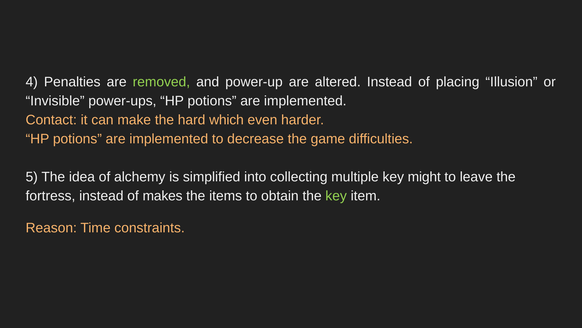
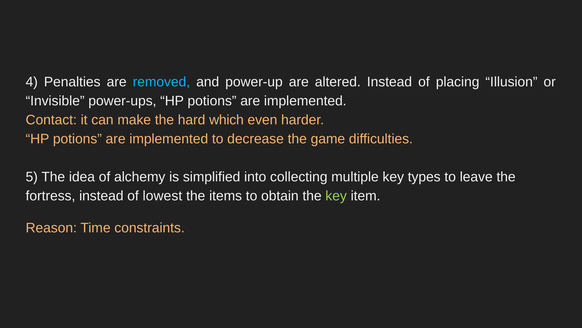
removed colour: light green -> light blue
might: might -> types
makes: makes -> lowest
